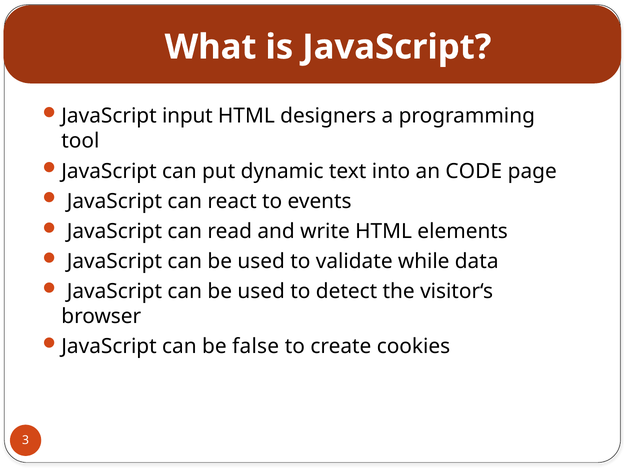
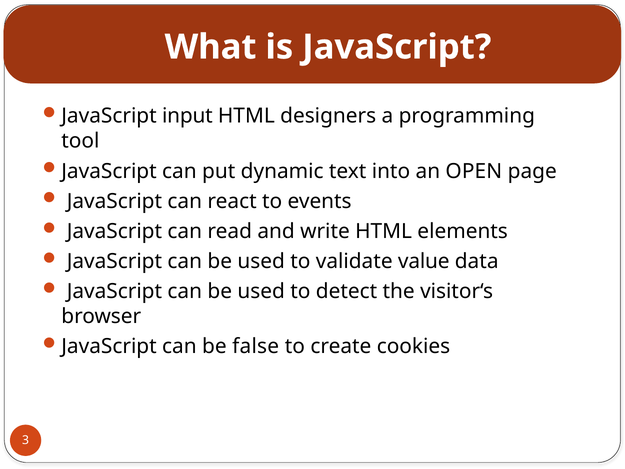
CODE: CODE -> OPEN
while: while -> value
